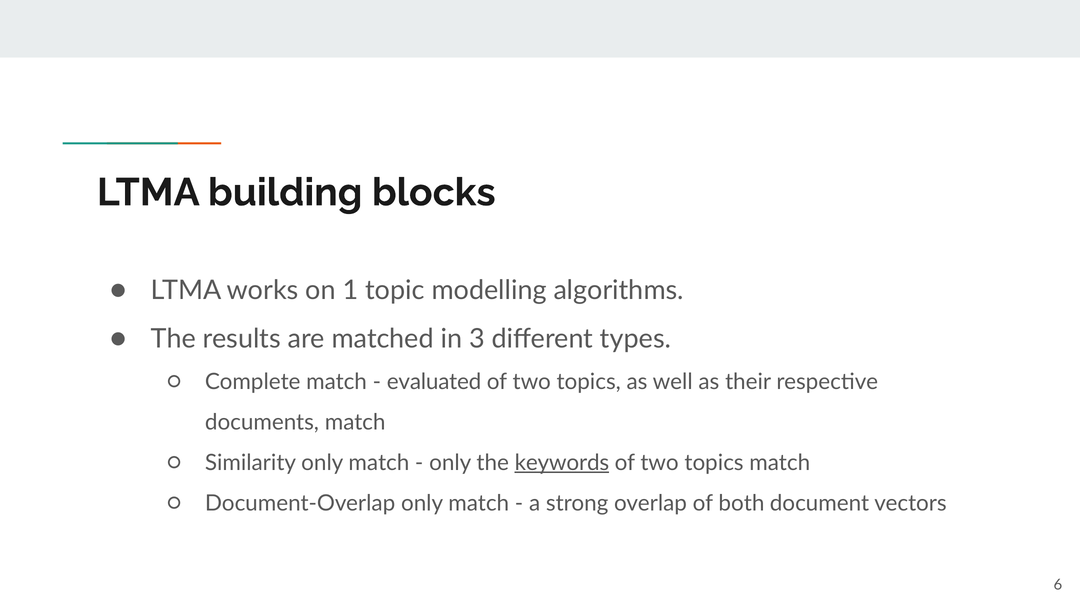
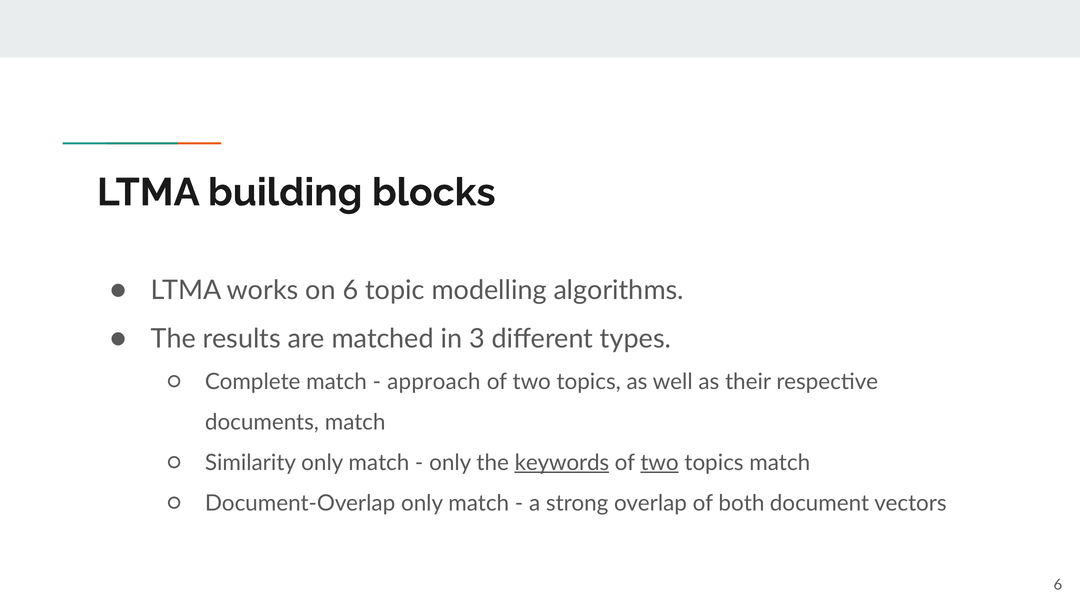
on 1: 1 -> 6
evaluated: evaluated -> approach
two at (660, 463) underline: none -> present
